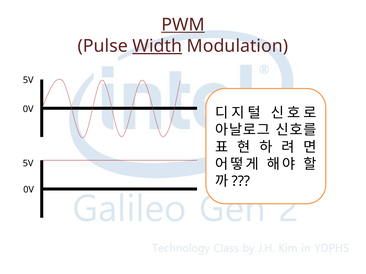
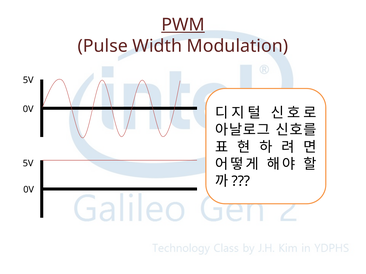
Width underline: present -> none
